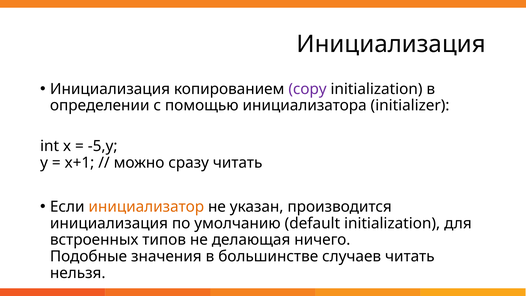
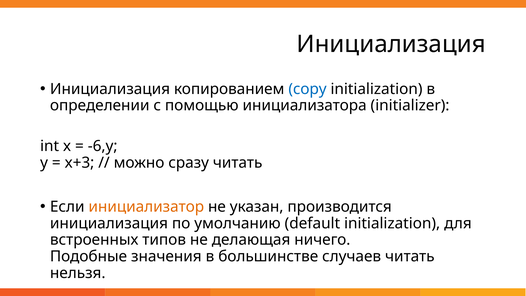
copy colour: purple -> blue
-5,y: -5,y -> -6,y
x+1: x+1 -> x+3
